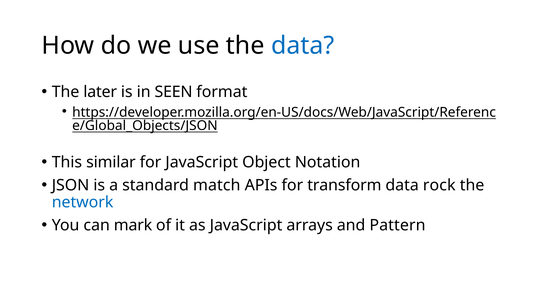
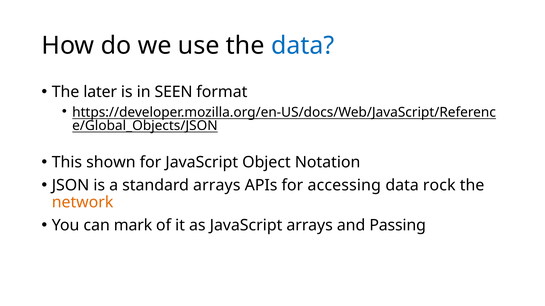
similar: similar -> shown
standard match: match -> arrays
transform: transform -> accessing
network colour: blue -> orange
Pattern: Pattern -> Passing
